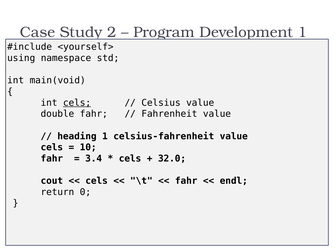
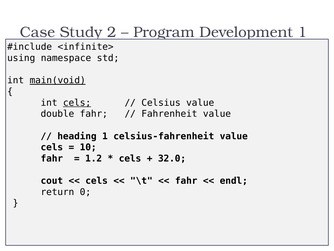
<yourself>: <yourself> -> <infinite>
main(void underline: none -> present
3.4: 3.4 -> 1.2
